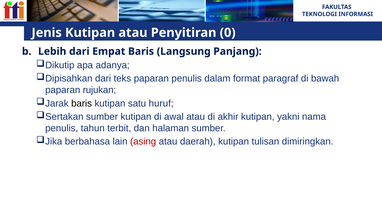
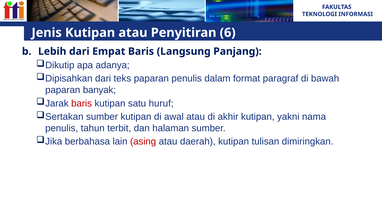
0: 0 -> 6
rujukan: rujukan -> banyak
baris at (82, 103) colour: black -> red
